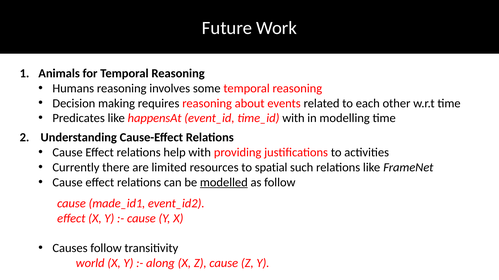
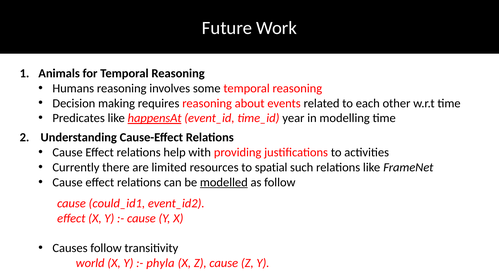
happensAt underline: none -> present
time_id with: with -> year
made_id1: made_id1 -> could_id1
along: along -> phyla
